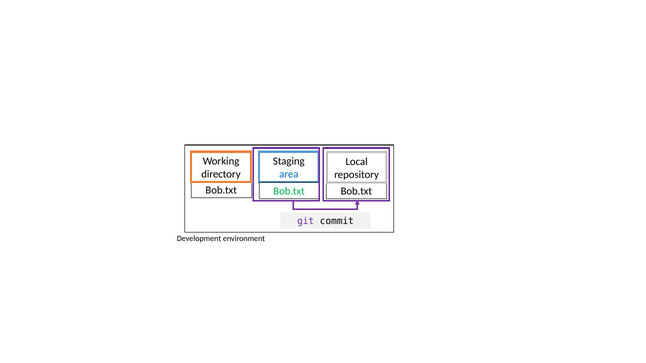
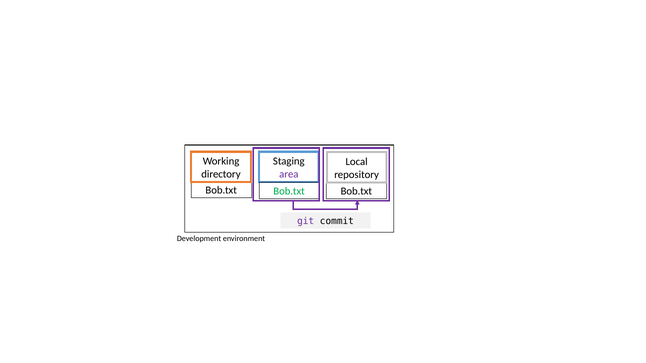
area colour: blue -> purple
